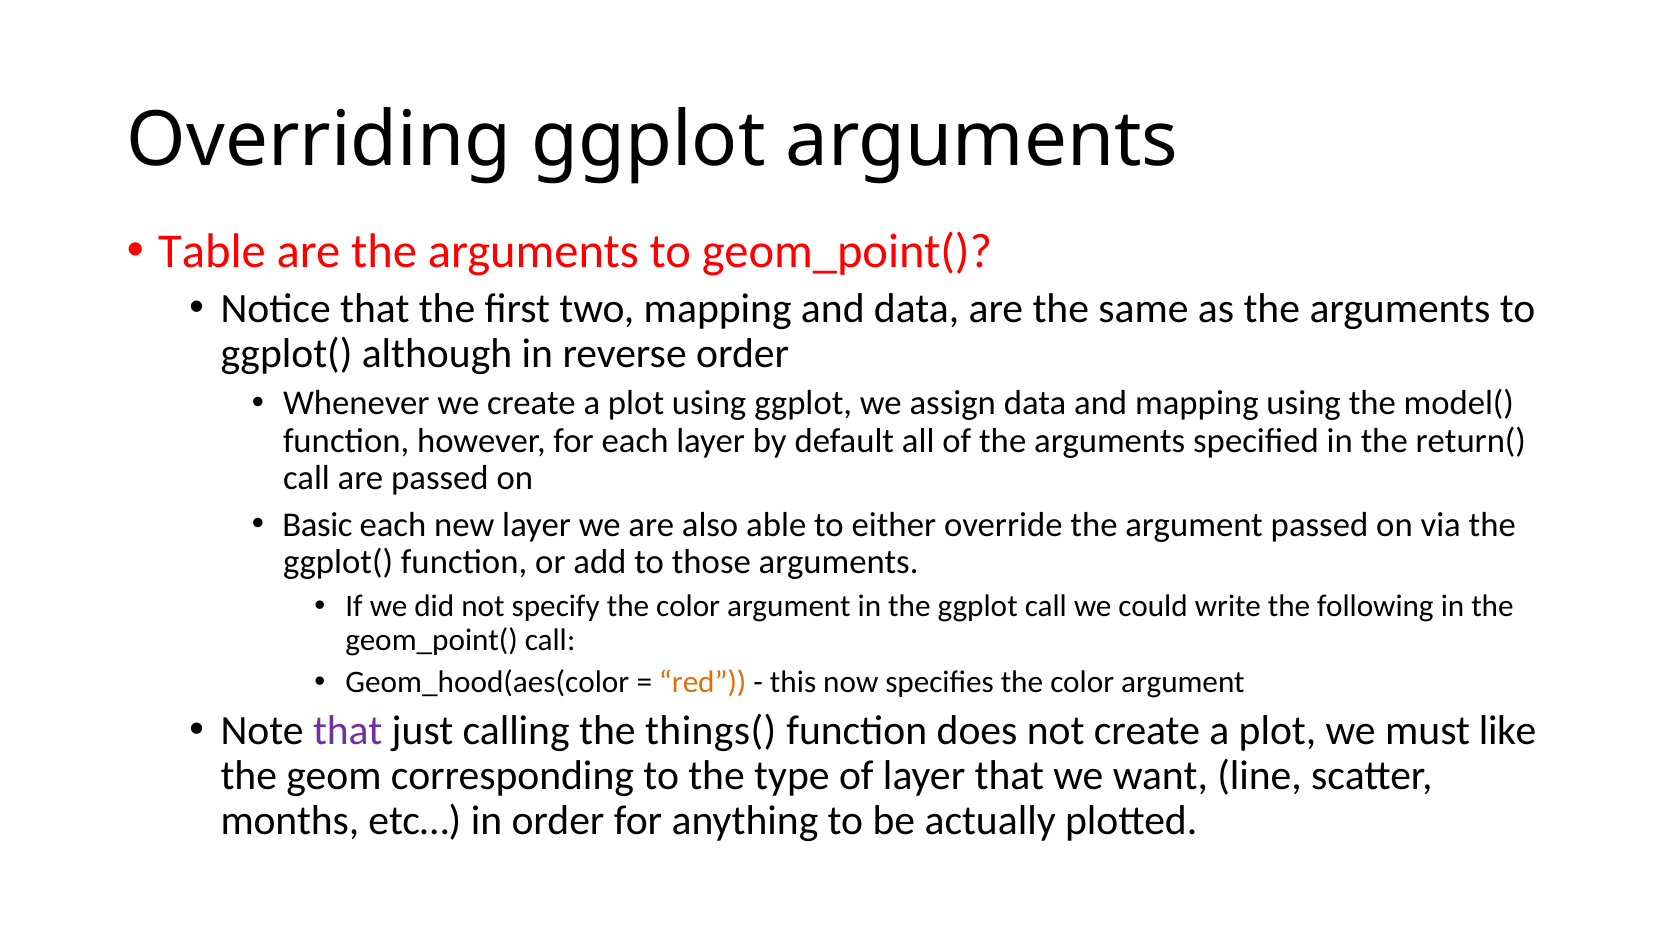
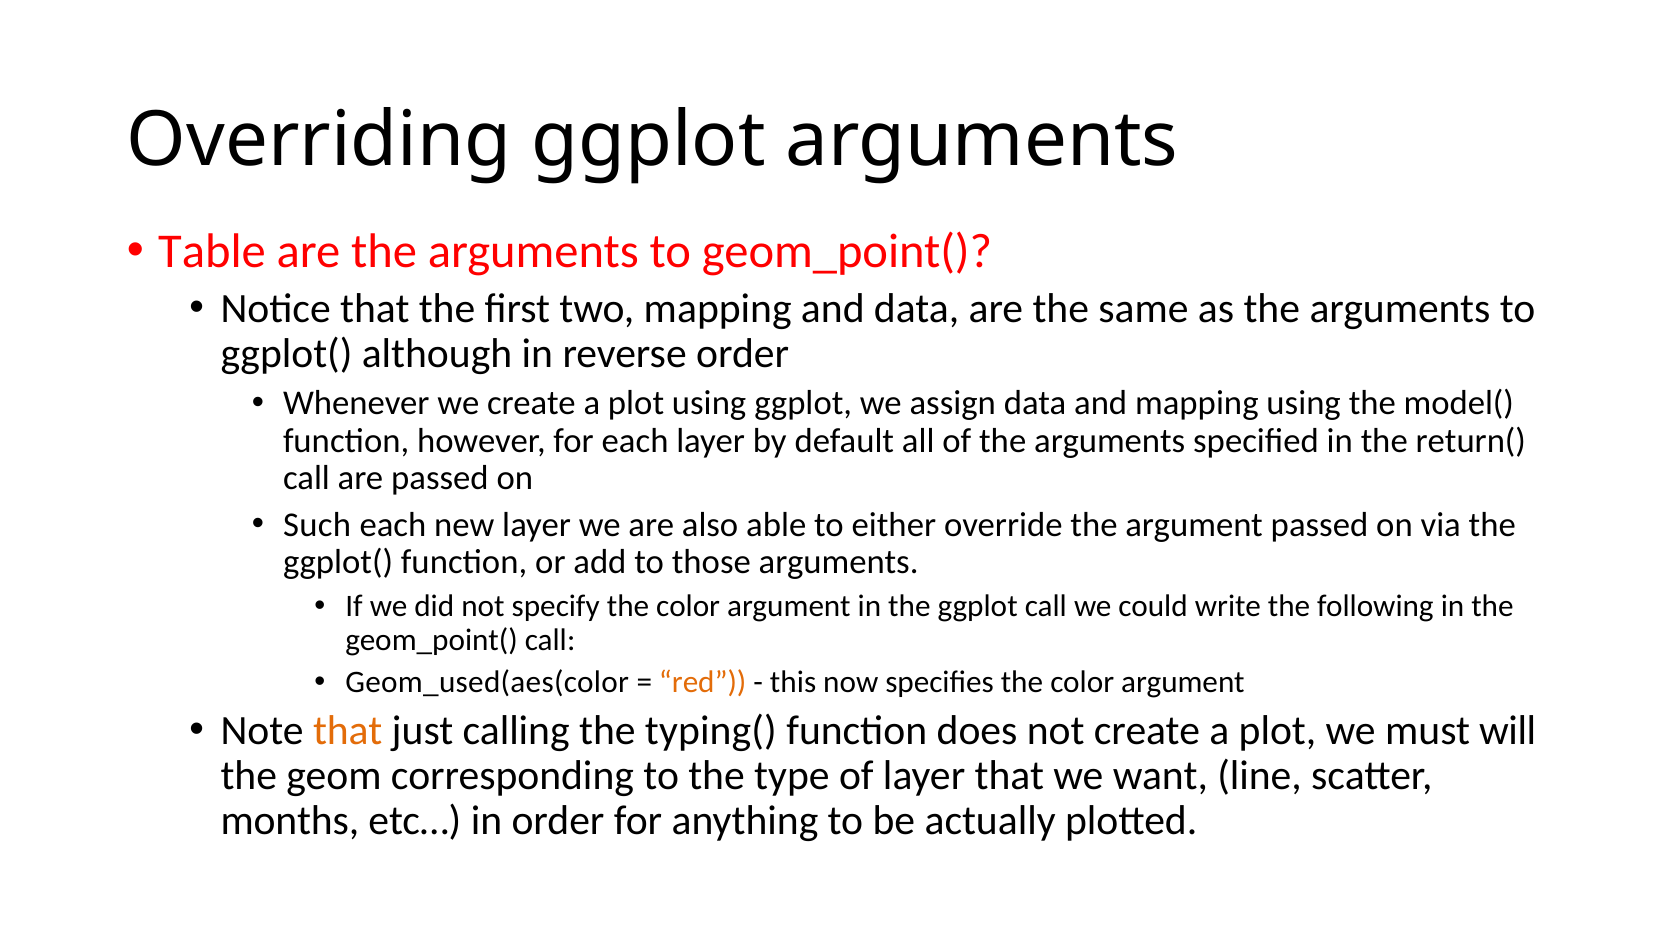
Basic: Basic -> Such
Geom_hood(aes(color: Geom_hood(aes(color -> Geom_used(aes(color
that at (348, 730) colour: purple -> orange
things(: things( -> typing(
like: like -> will
